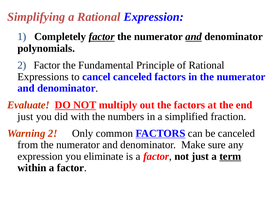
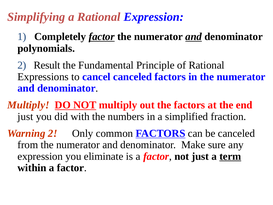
2 Factor: Factor -> Result
Evaluate at (28, 105): Evaluate -> Multiply
